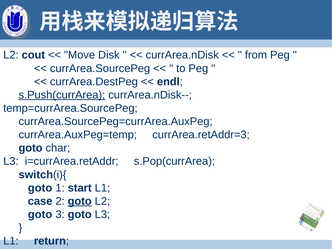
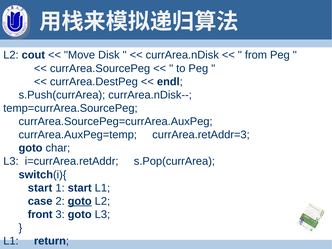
s.Push(currArea underline: present -> none
goto at (40, 188): goto -> start
goto at (40, 214): goto -> front
